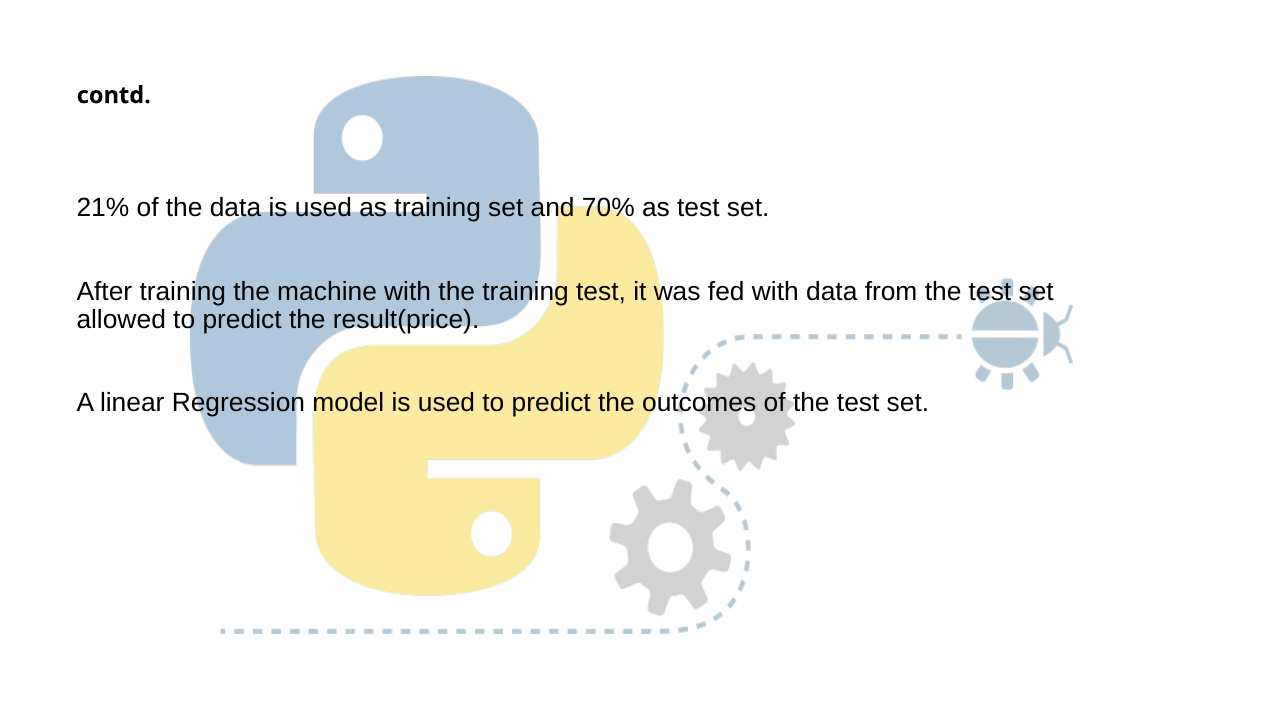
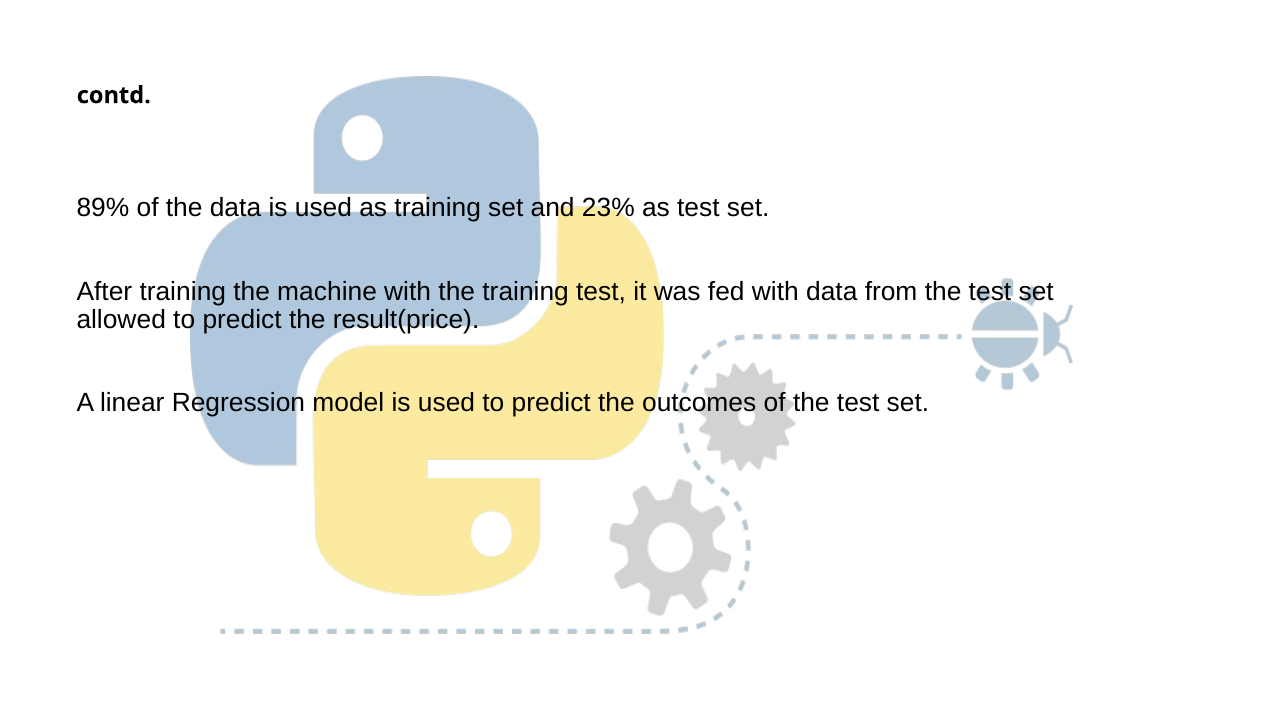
21%: 21% -> 89%
70%: 70% -> 23%
